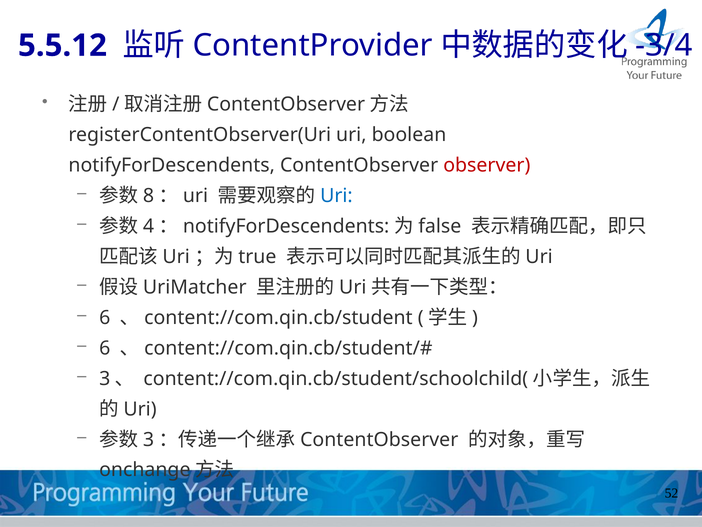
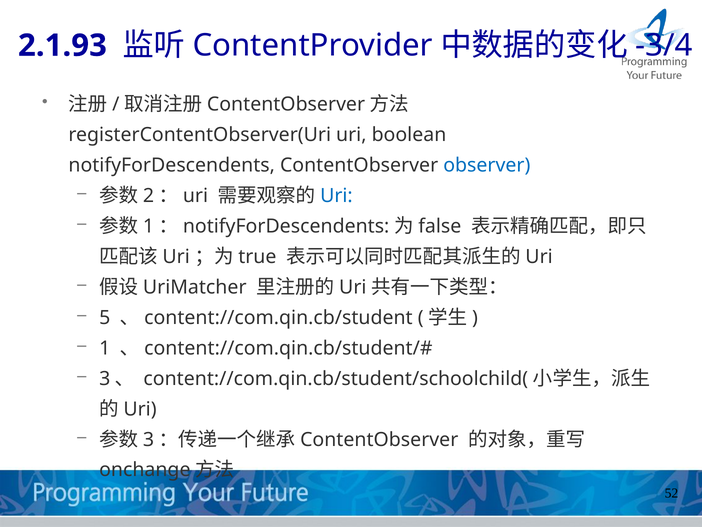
5.5.12: 5.5.12 -> 2.1.93
observer colour: red -> blue
8: 8 -> 2
4 at (148, 226): 4 -> 1
6 at (105, 317): 6 -> 5
6 at (105, 348): 6 -> 1
